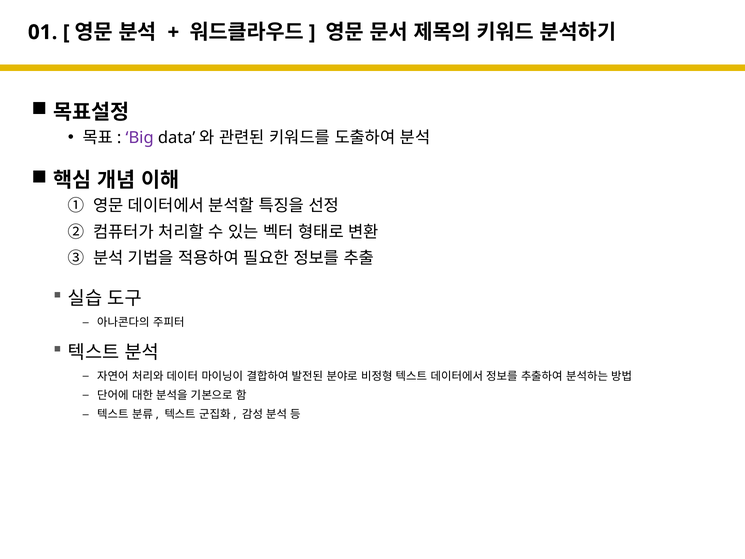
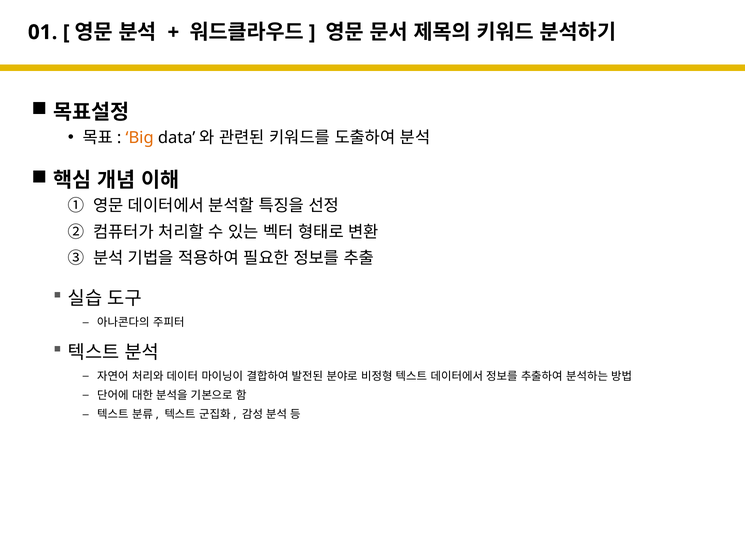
Big colour: purple -> orange
